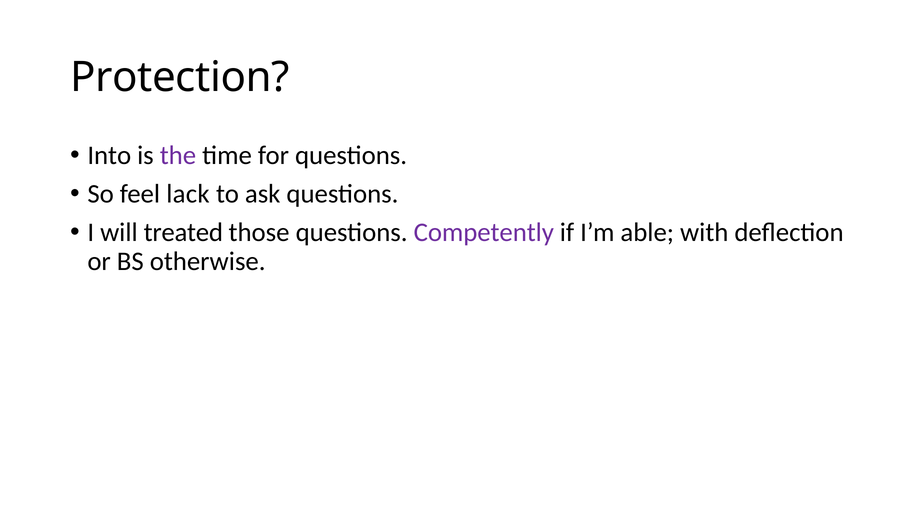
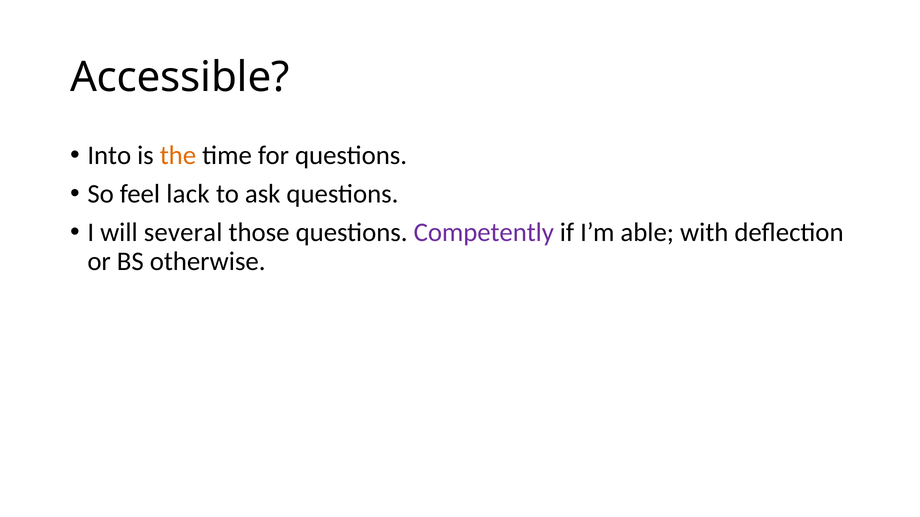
Protection: Protection -> Accessible
the colour: purple -> orange
treated: treated -> several
